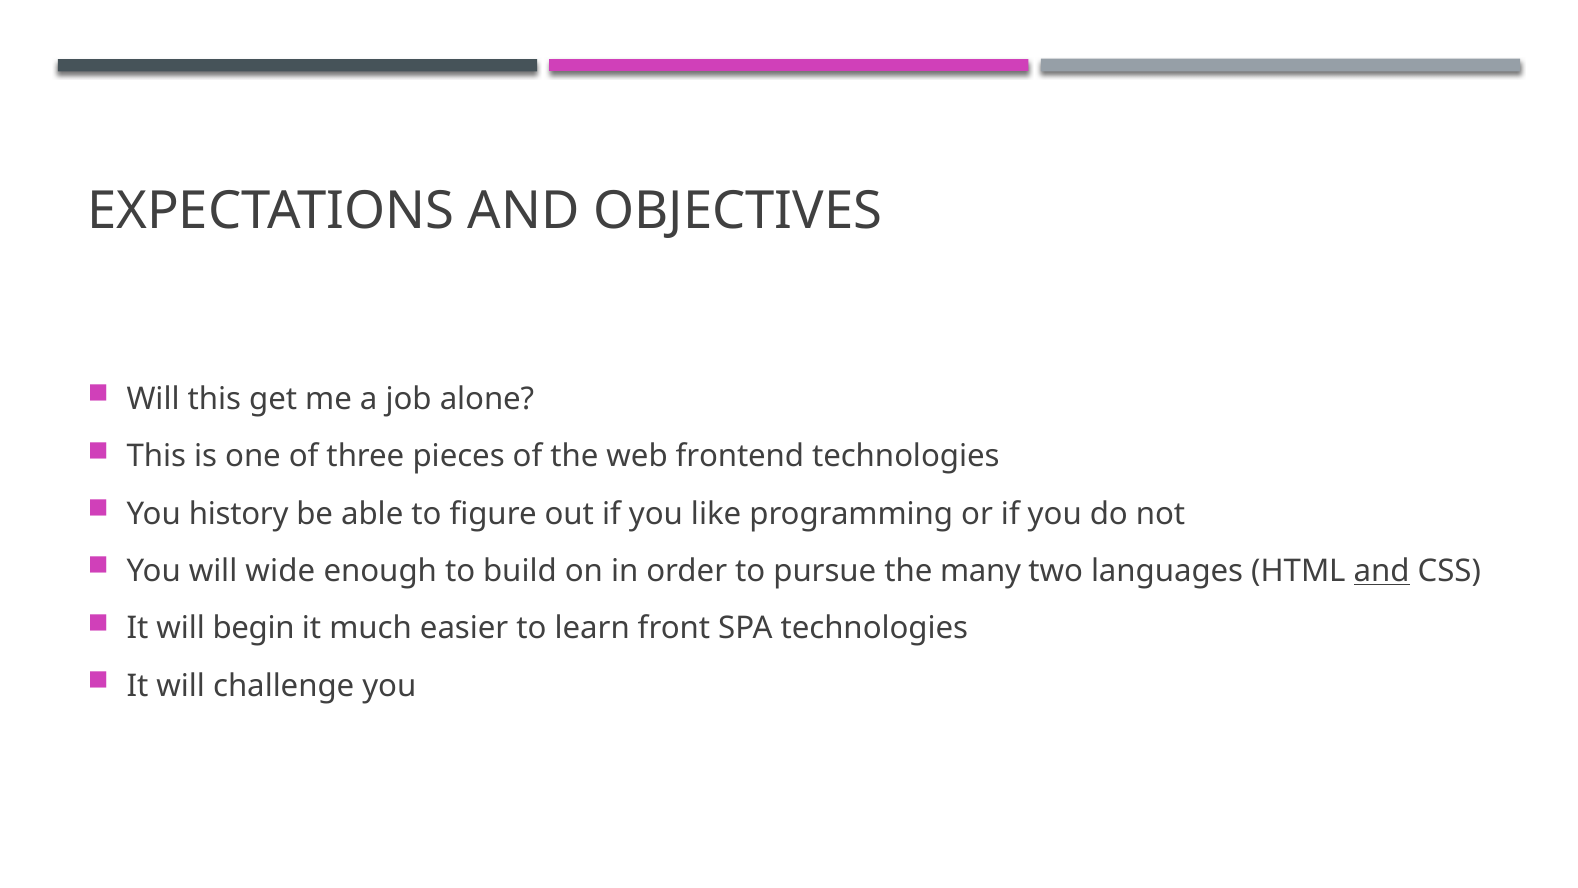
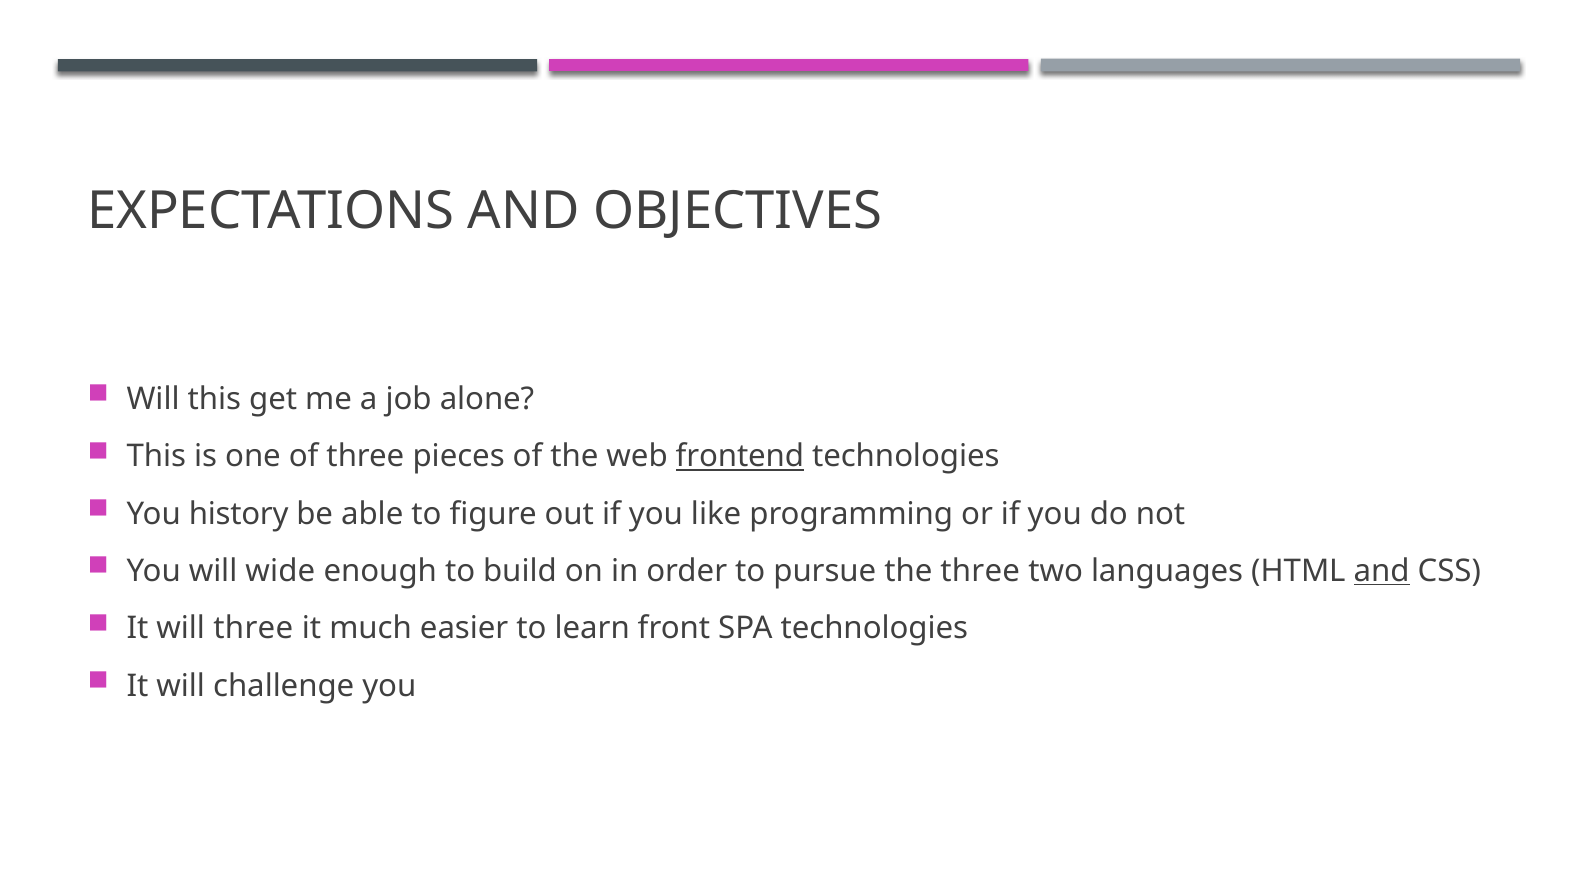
frontend underline: none -> present
the many: many -> three
will begin: begin -> three
